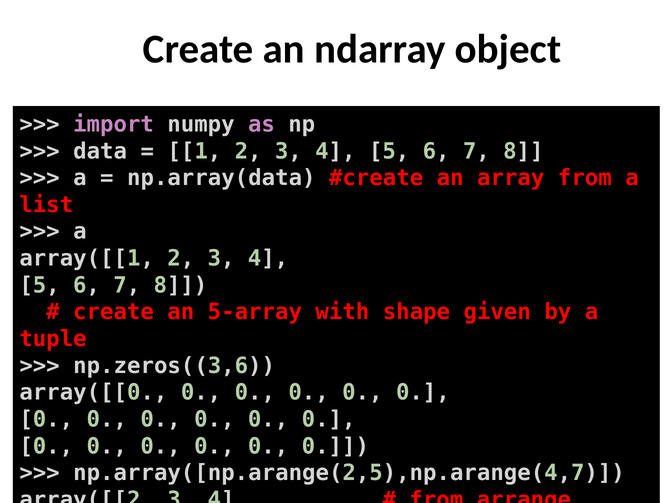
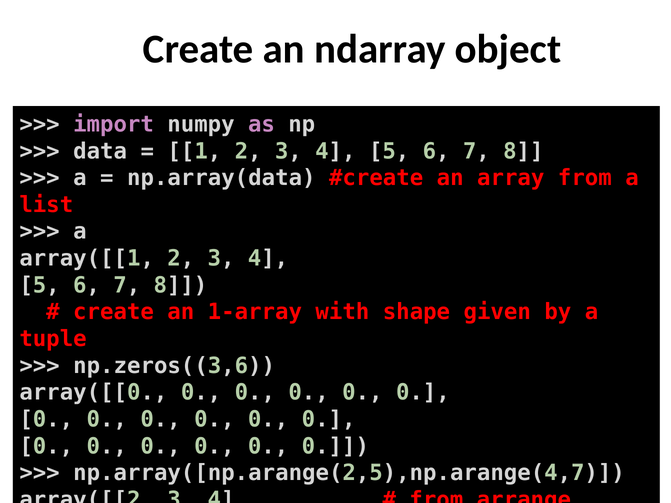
5-array: 5-array -> 1-array
